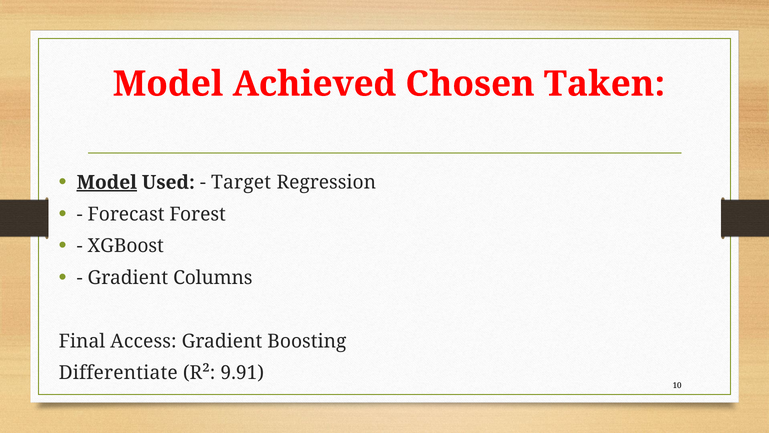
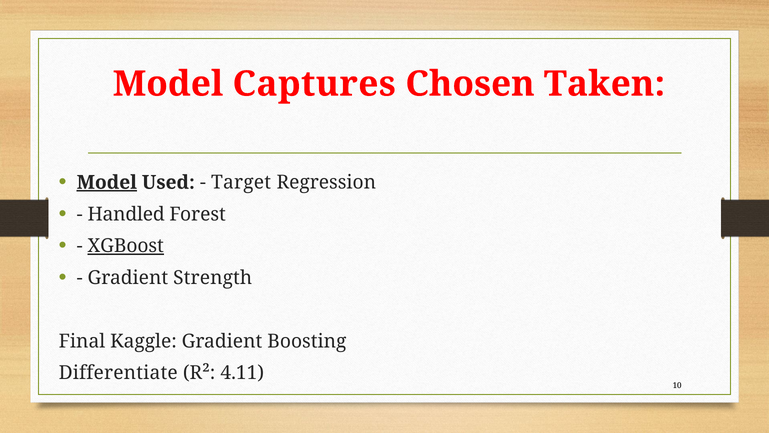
Achieved: Achieved -> Captures
Forecast: Forecast -> Handled
XGBoost underline: none -> present
Columns: Columns -> Strength
Access: Access -> Kaggle
9.91: 9.91 -> 4.11
